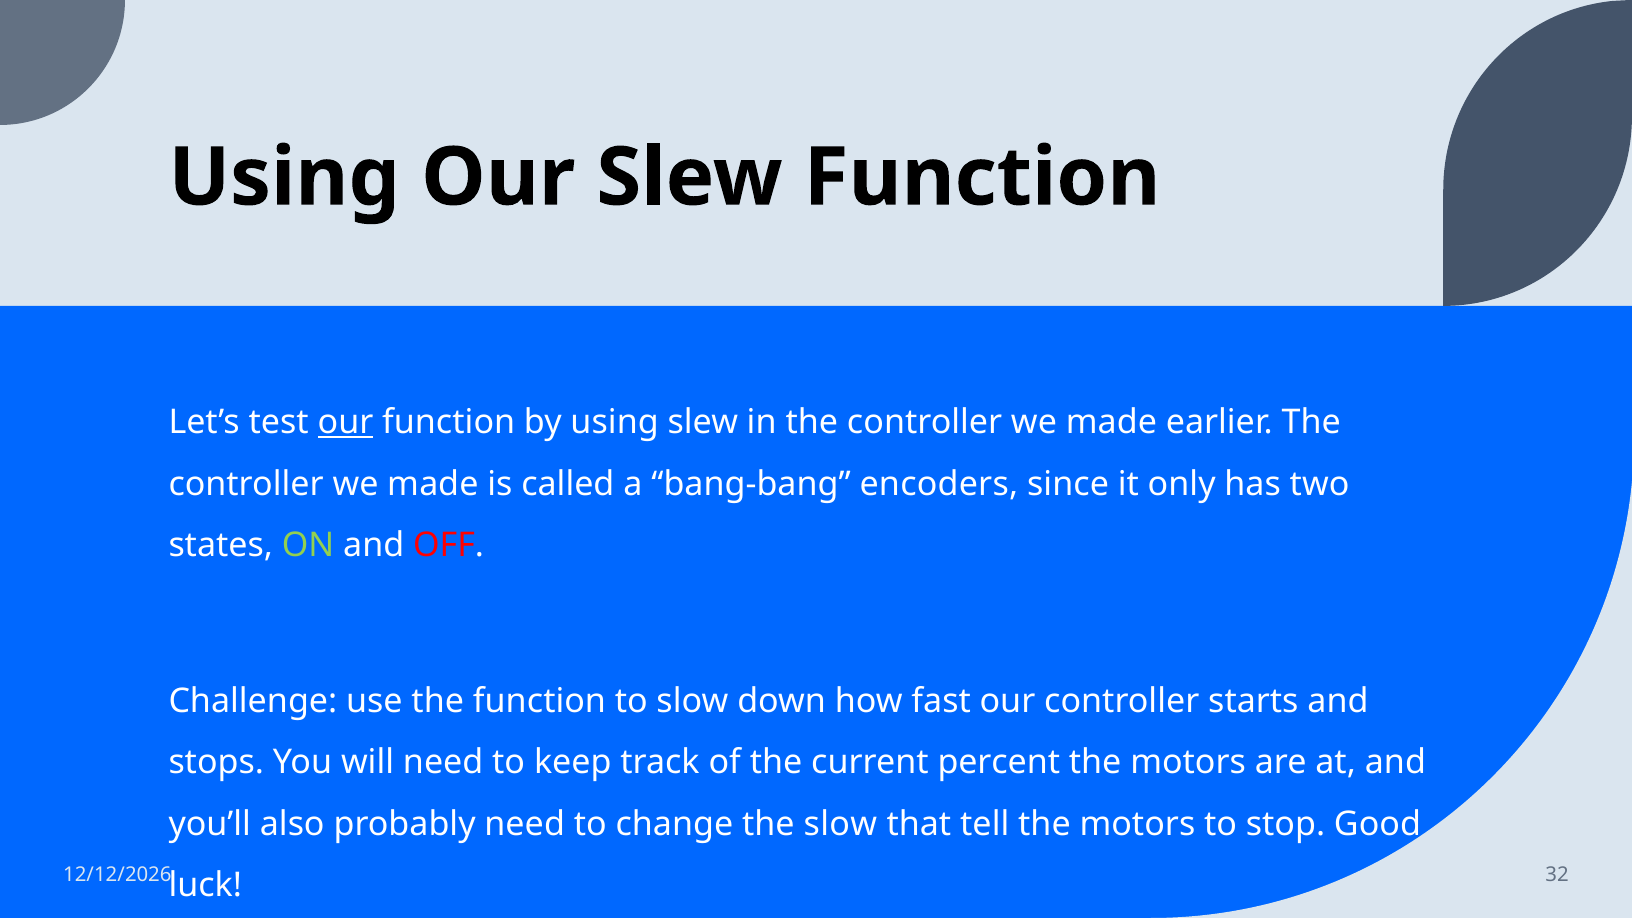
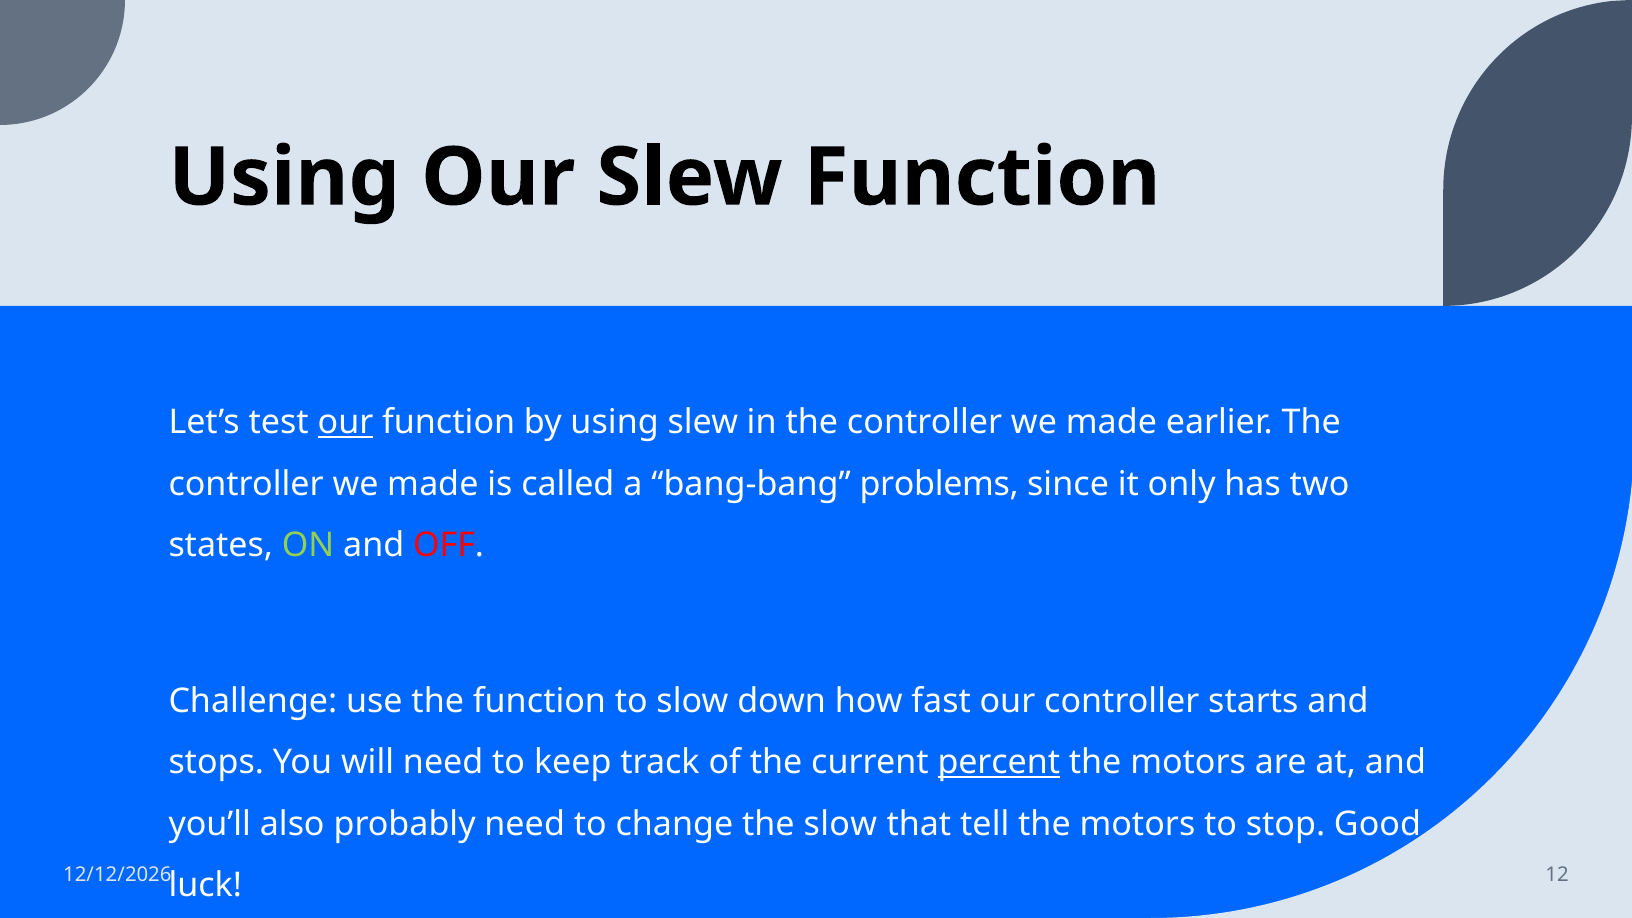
encoders: encoders -> problems
percent underline: none -> present
32: 32 -> 12
